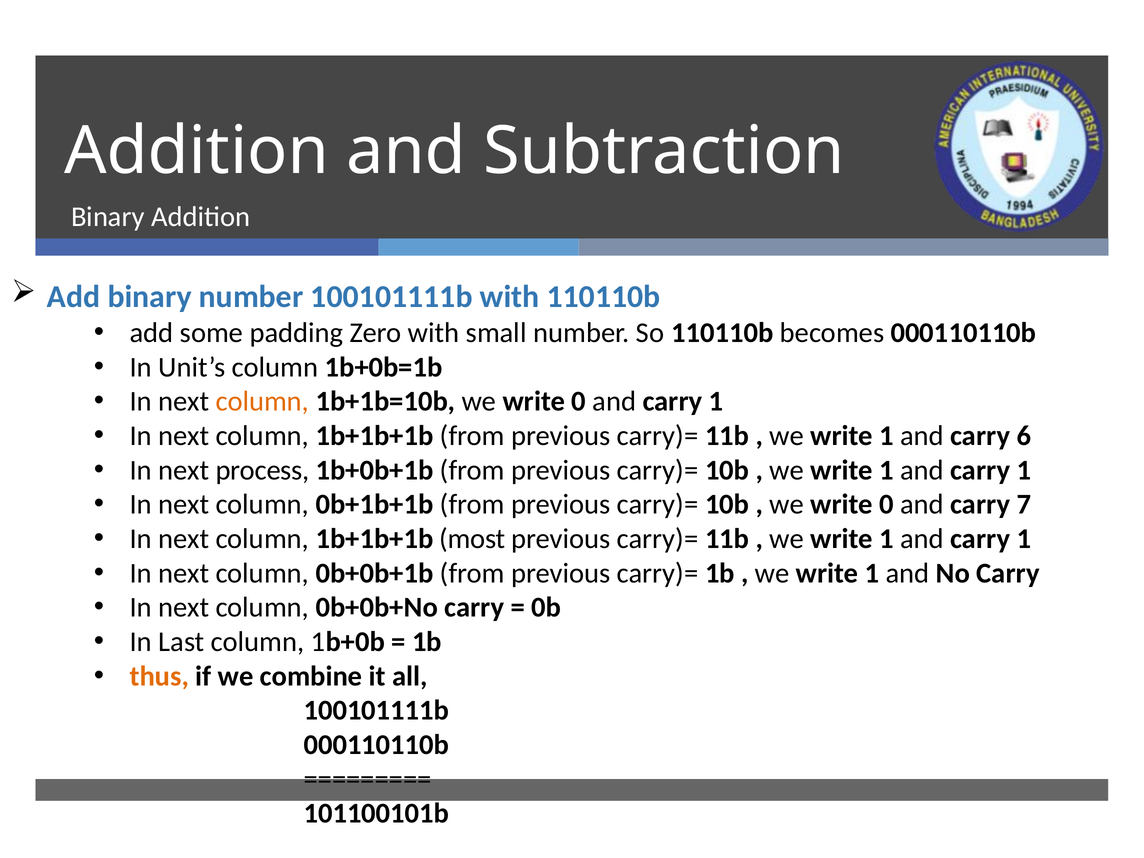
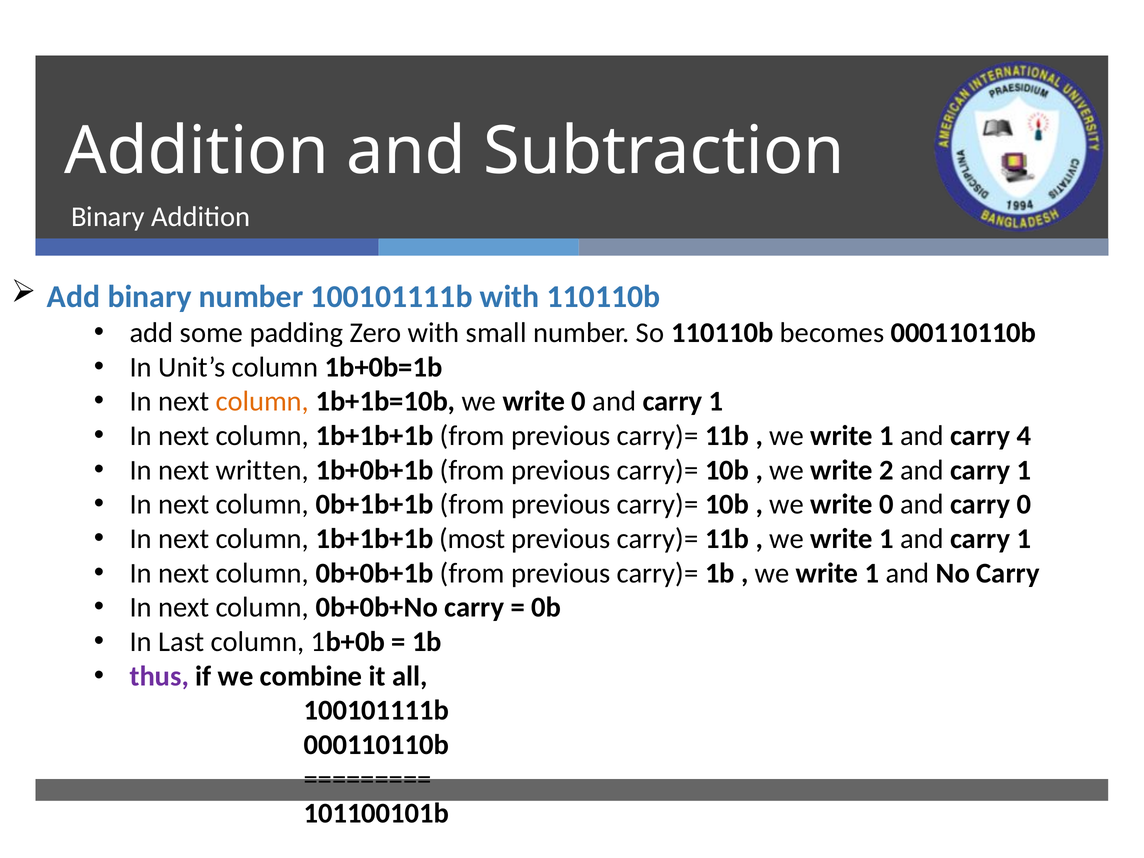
6: 6 -> 4
process: process -> written
1 at (886, 470): 1 -> 2
carry 7: 7 -> 0
thus colour: orange -> purple
